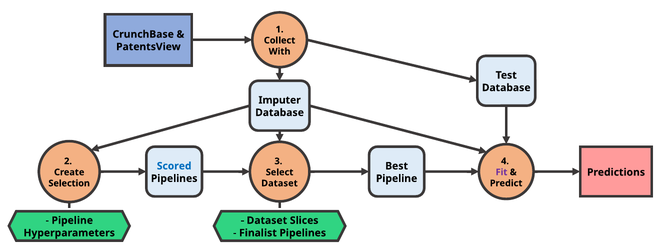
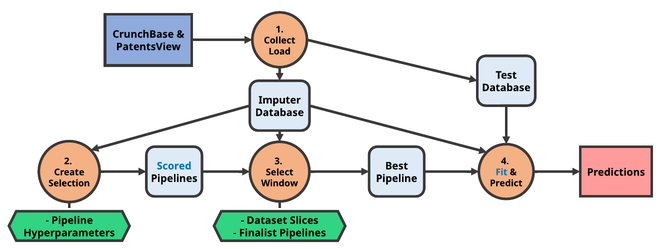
With: With -> Load
Fit colour: purple -> blue
Dataset at (280, 183): Dataset -> Window
